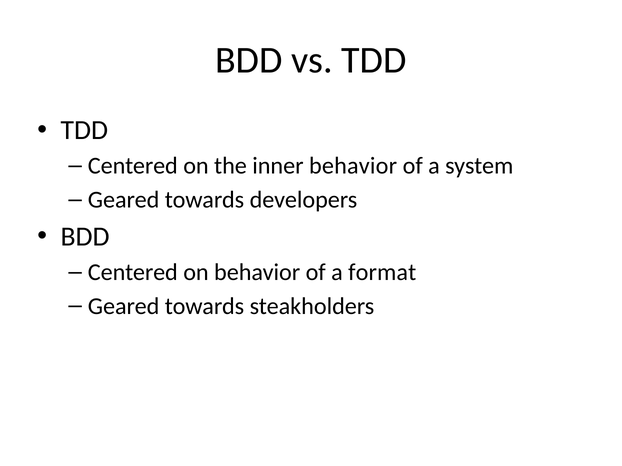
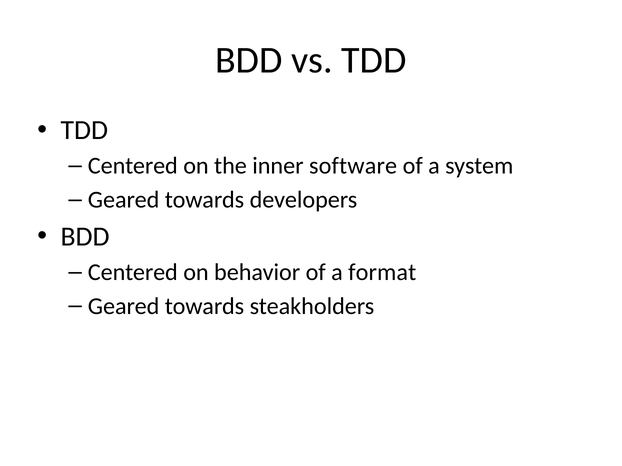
inner behavior: behavior -> software
